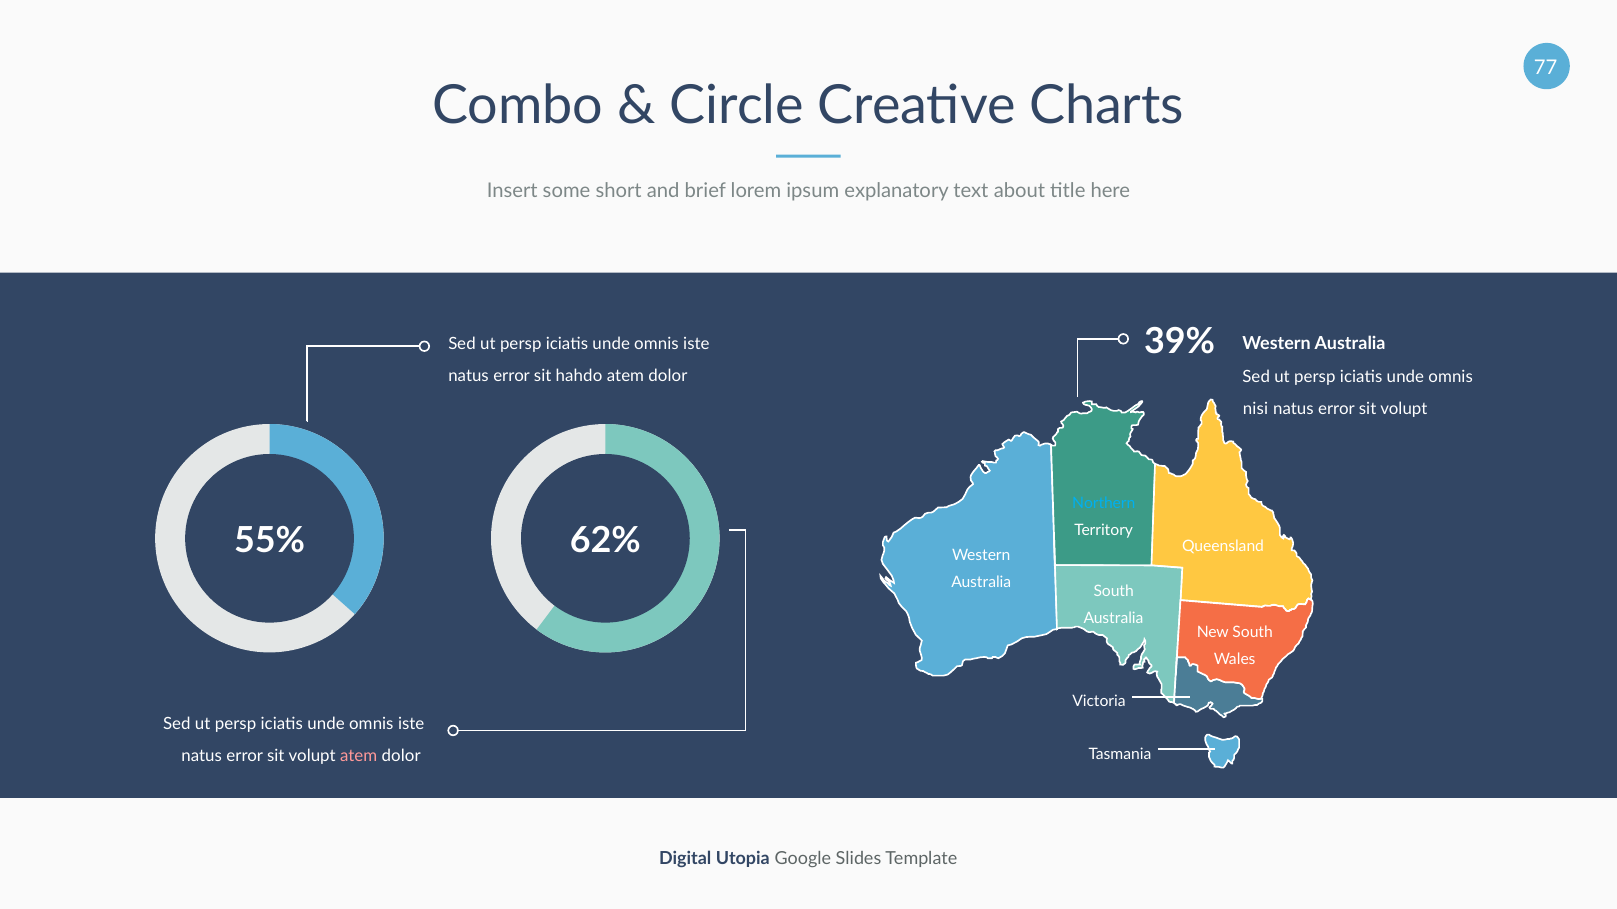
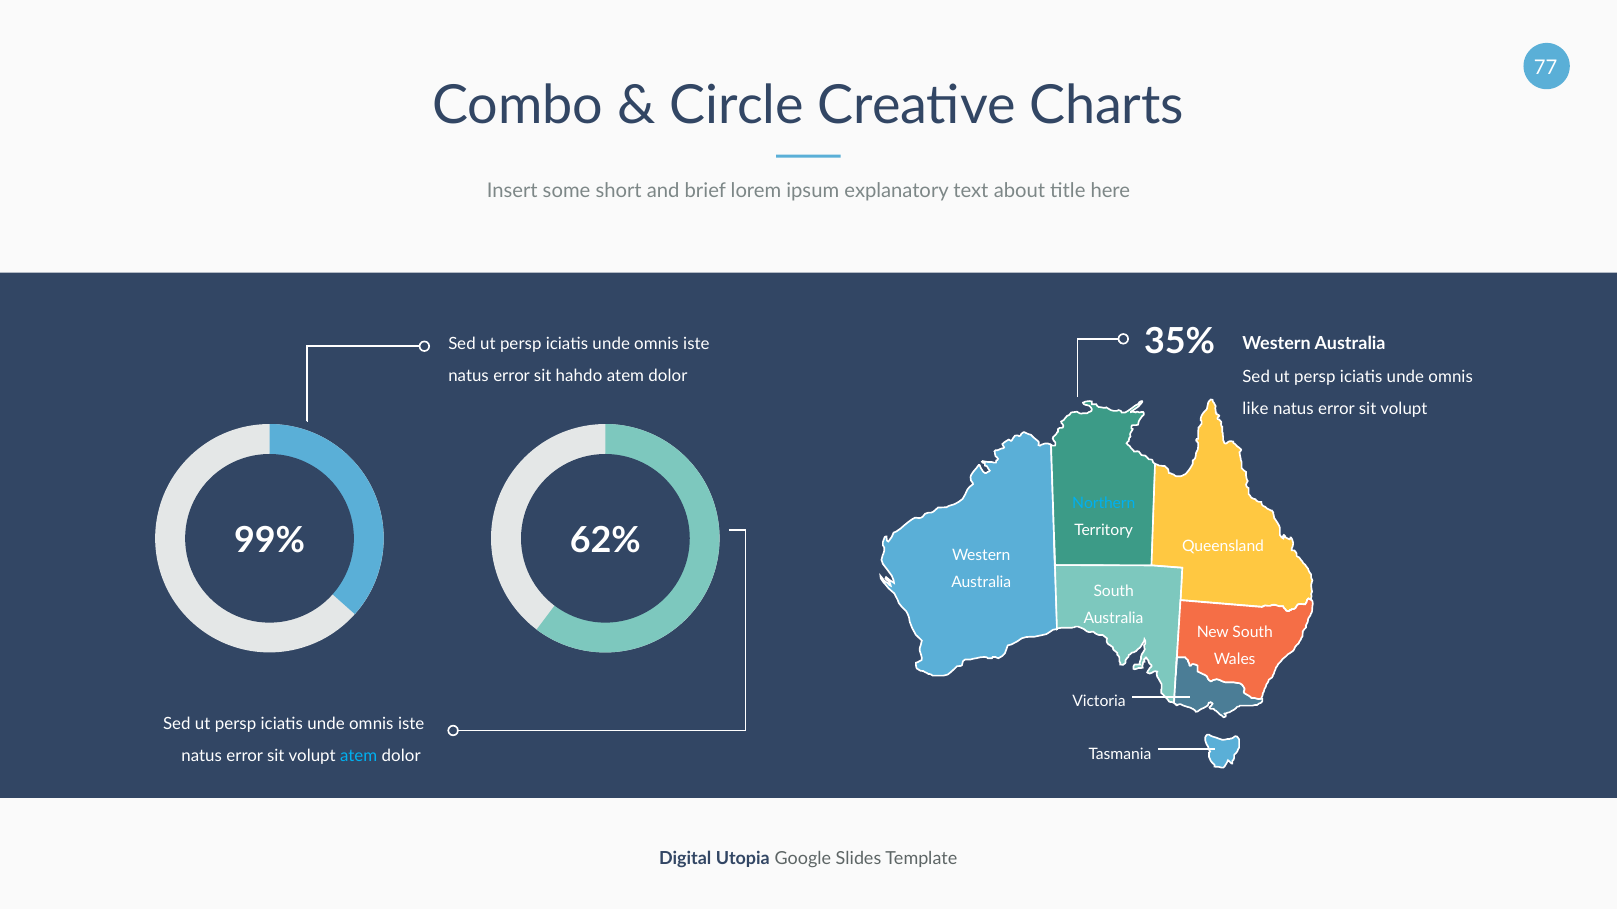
39%: 39% -> 35%
nisi: nisi -> like
55%: 55% -> 99%
atem at (359, 757) colour: pink -> light blue
